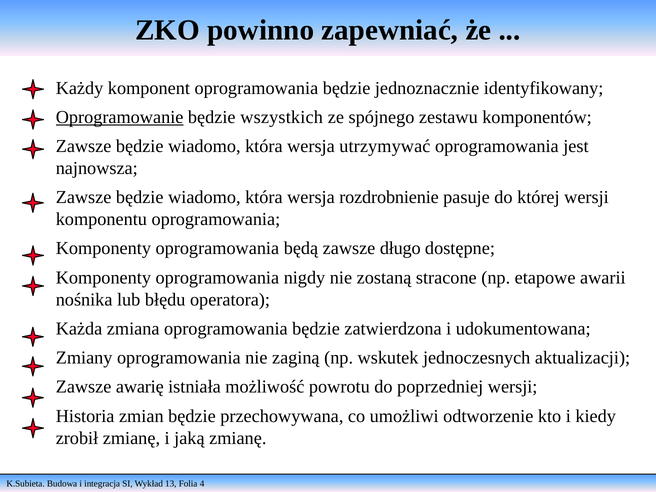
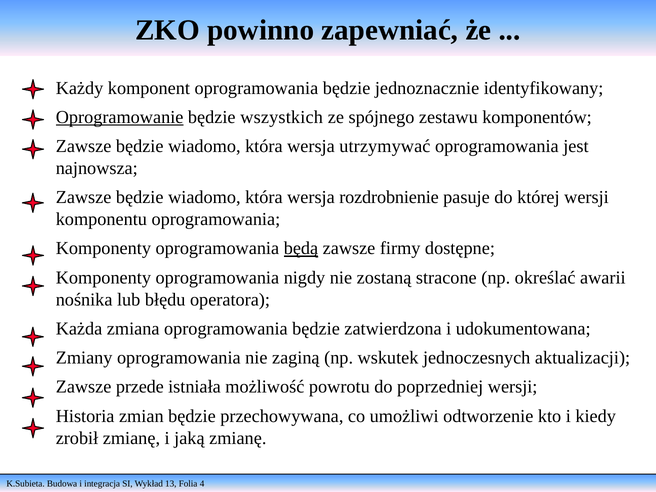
będą underline: none -> present
długo: długo -> firmy
etapowe: etapowe -> określać
awarię: awarię -> przede
